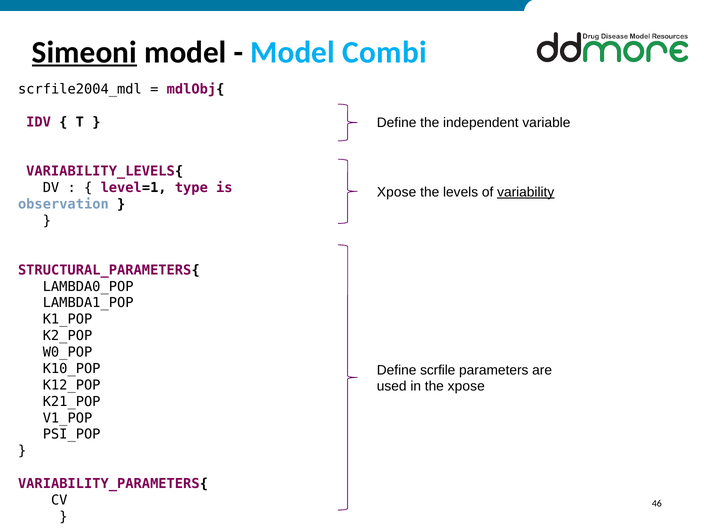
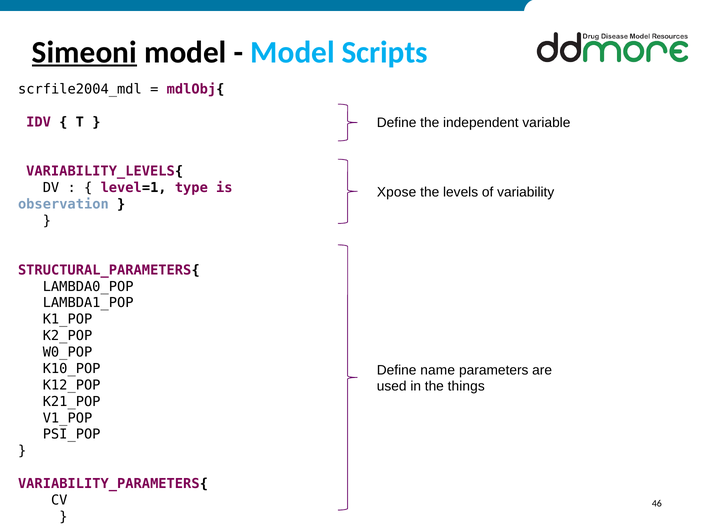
Combi: Combi -> Scripts
variability underline: present -> none
scrfile: scrfile -> name
the xpose: xpose -> things
